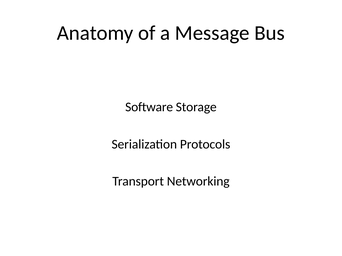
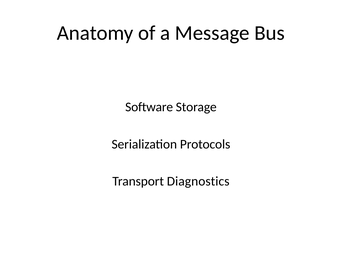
Networking: Networking -> Diagnostics
